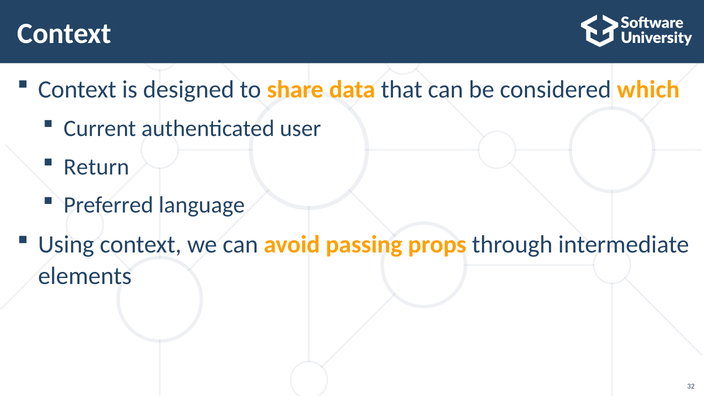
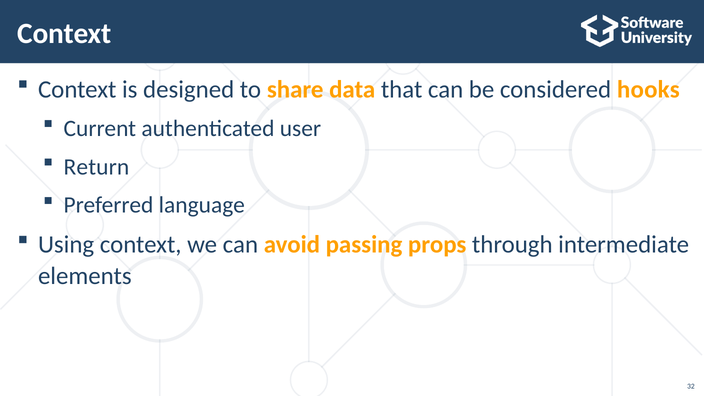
which: which -> hooks
